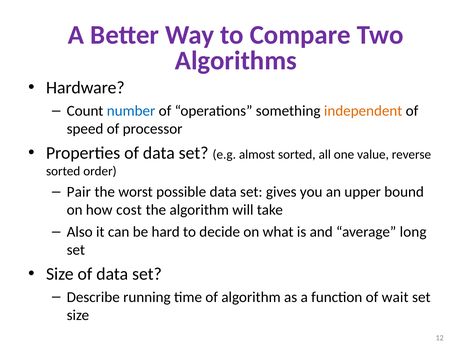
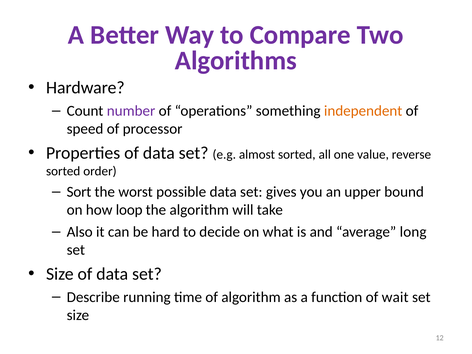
number colour: blue -> purple
Pair: Pair -> Sort
cost: cost -> loop
